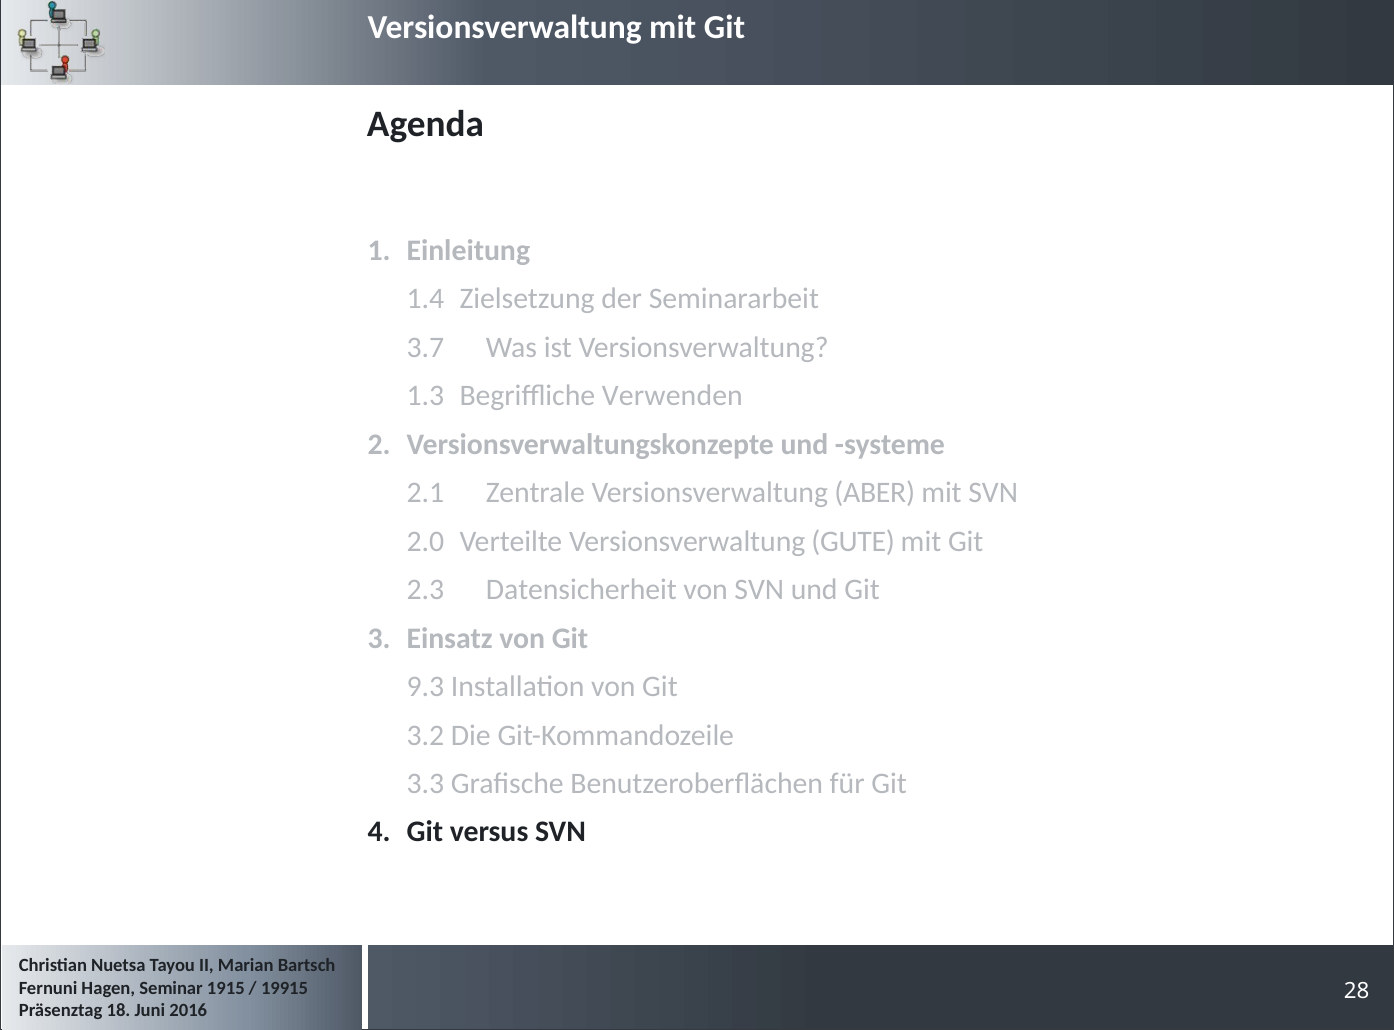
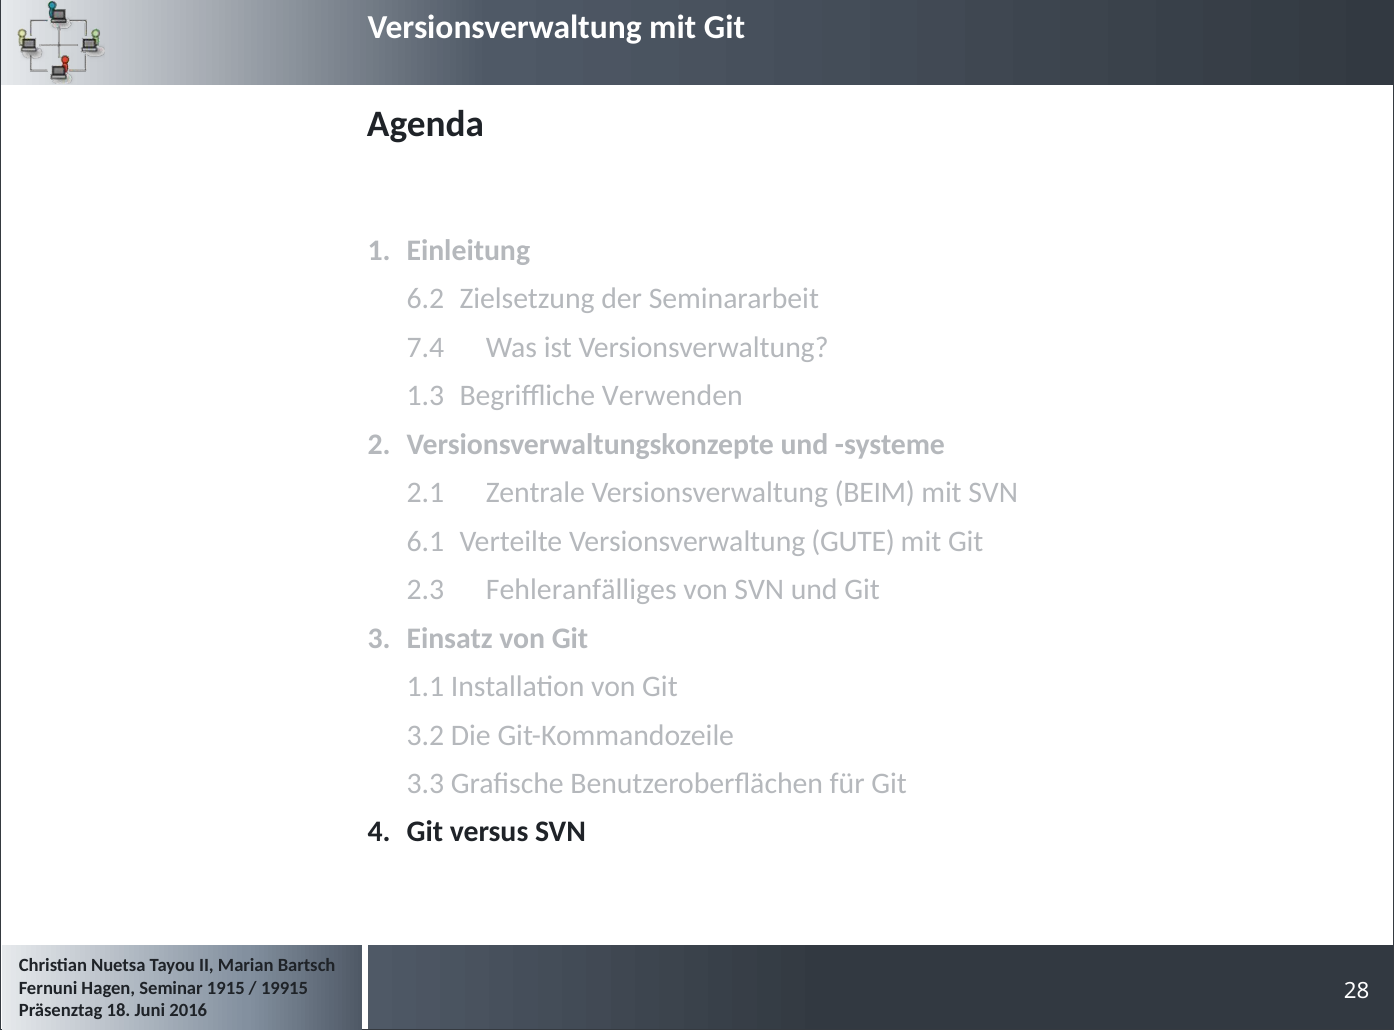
1.4: 1.4 -> 6.2
3.7: 3.7 -> 7.4
ABER: ABER -> BEIM
2.0: 2.0 -> 6.1
Datensicherheit: Datensicherheit -> Fehleranfälliges
9.3: 9.3 -> 1.1
